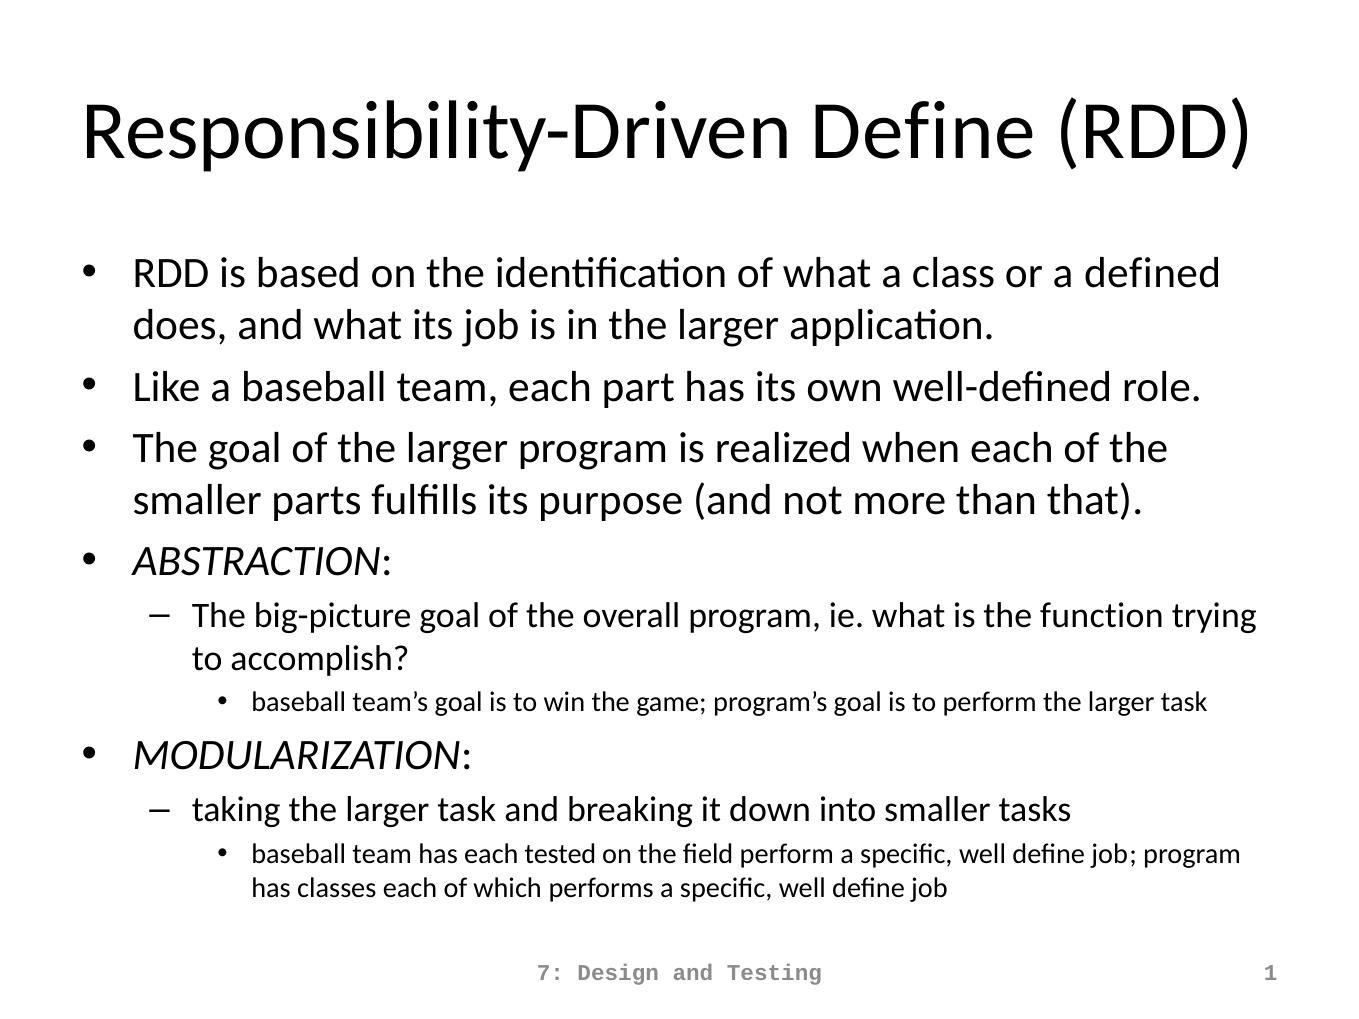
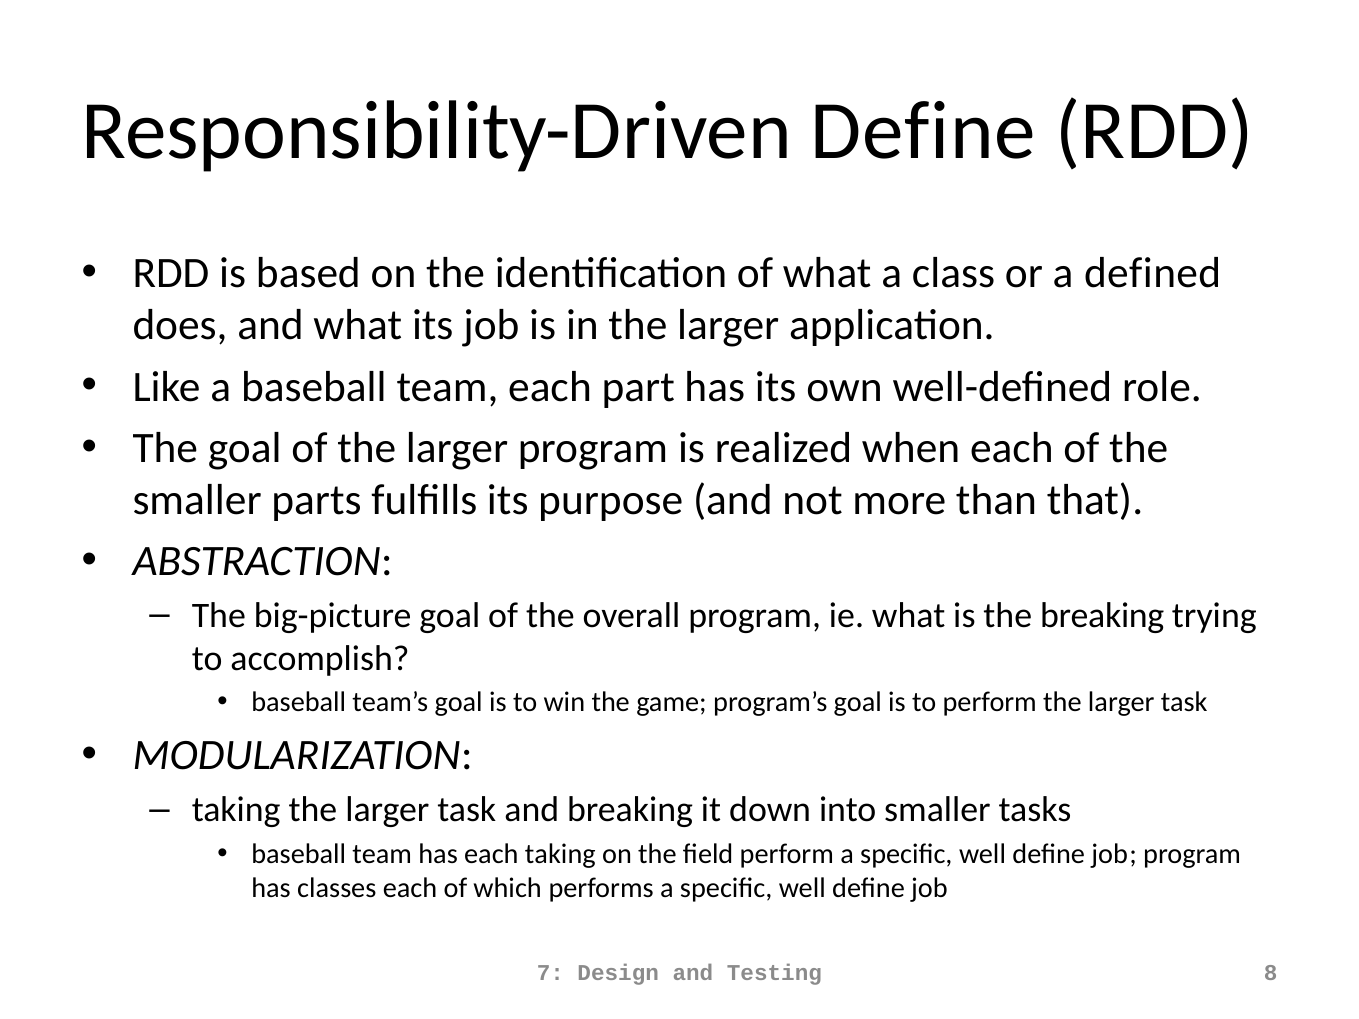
the function: function -> breaking
each tested: tested -> taking
1: 1 -> 8
